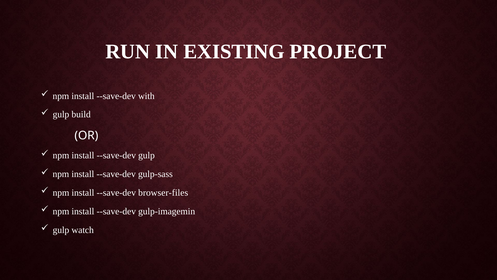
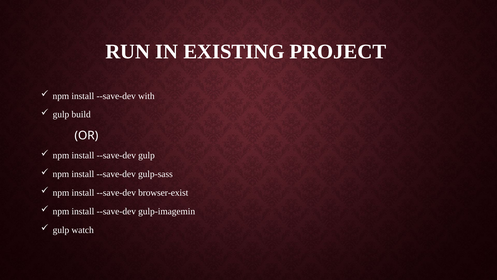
browser-files: browser-files -> browser-exist
